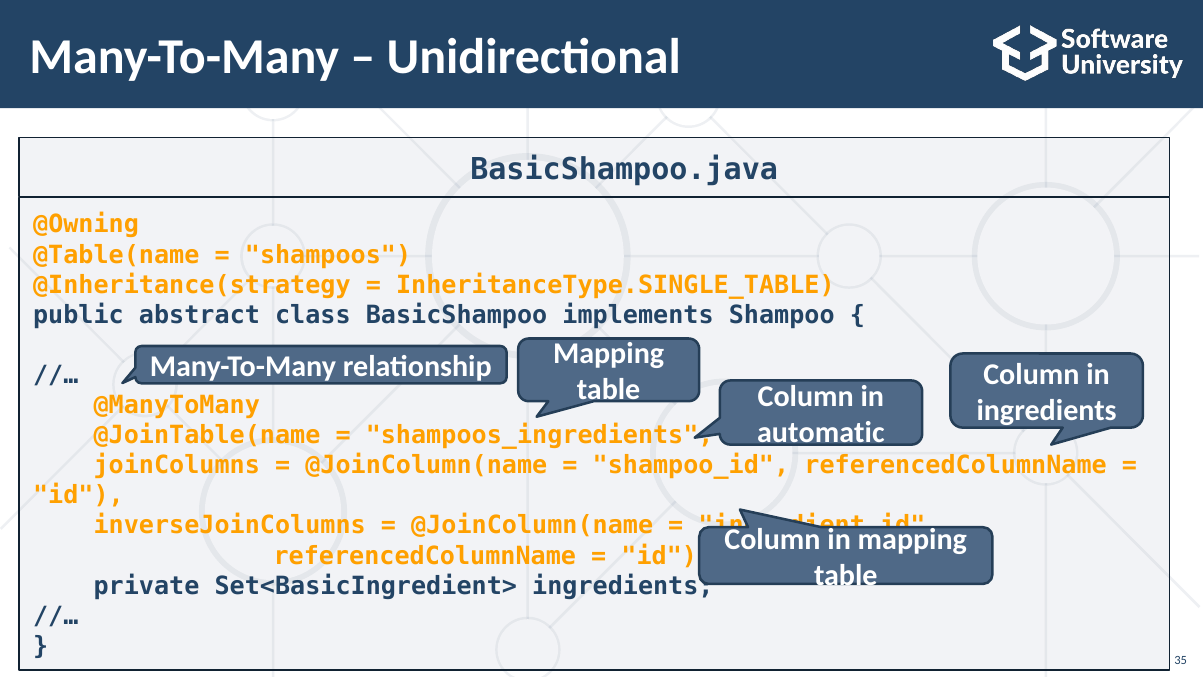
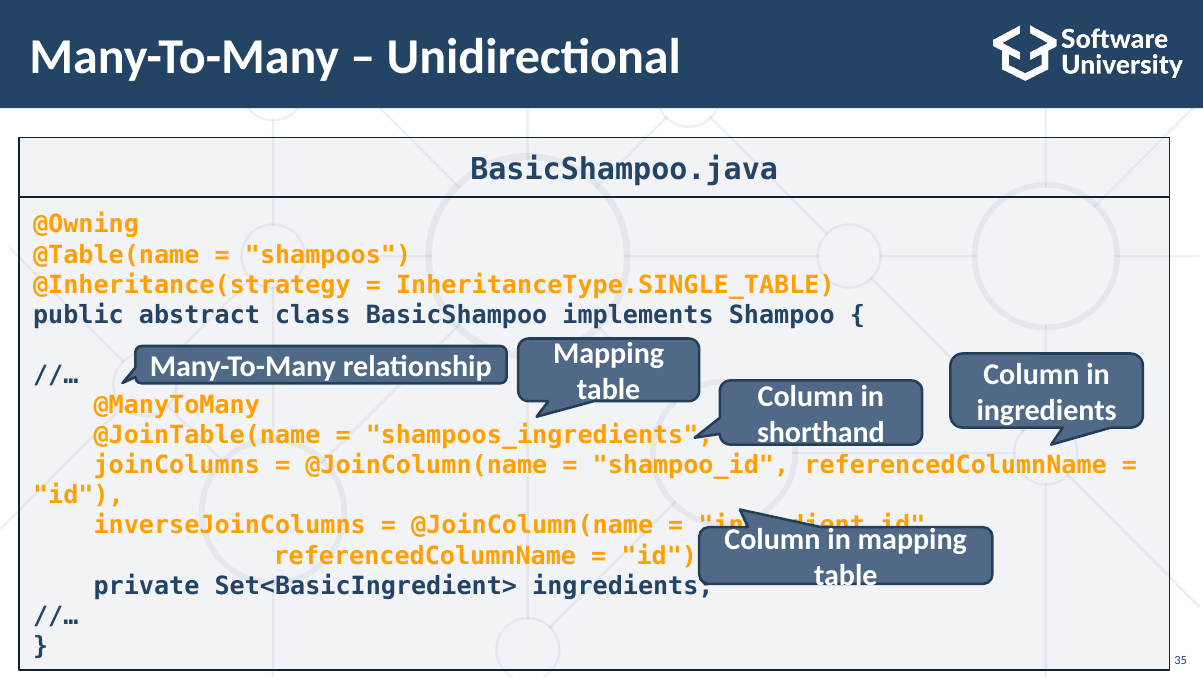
automatic: automatic -> shorthand
